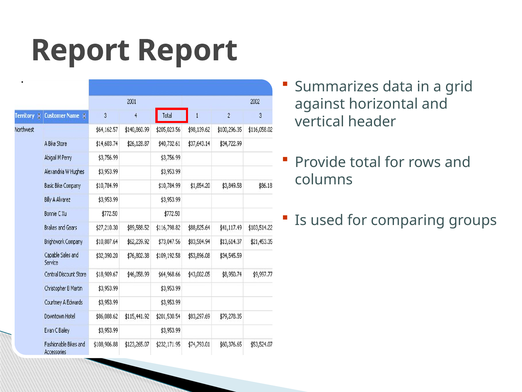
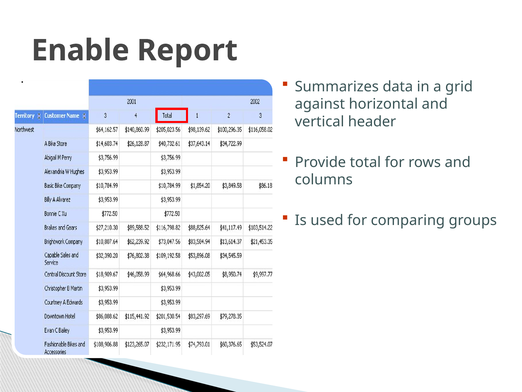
Report at (80, 50): Report -> Enable
